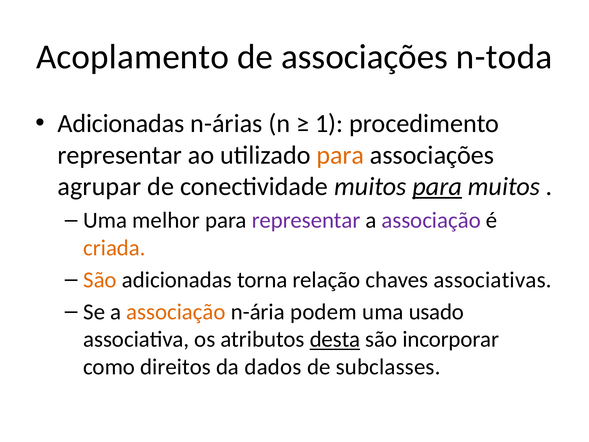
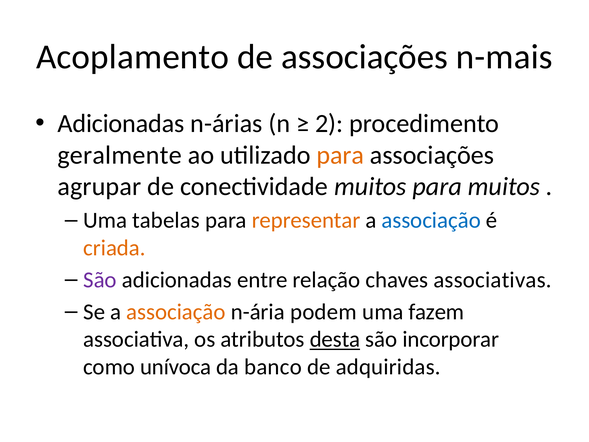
n-toda: n-toda -> n-mais
1: 1 -> 2
representar at (120, 155): representar -> geralmente
para at (437, 186) underline: present -> none
melhor: melhor -> tabelas
representar at (306, 220) colour: purple -> orange
associação at (431, 220) colour: purple -> blue
São at (100, 280) colour: orange -> purple
torna: torna -> entre
usado: usado -> fazem
direitos: direitos -> unívoca
dados: dados -> banco
subclasses: subclasses -> adquiridas
